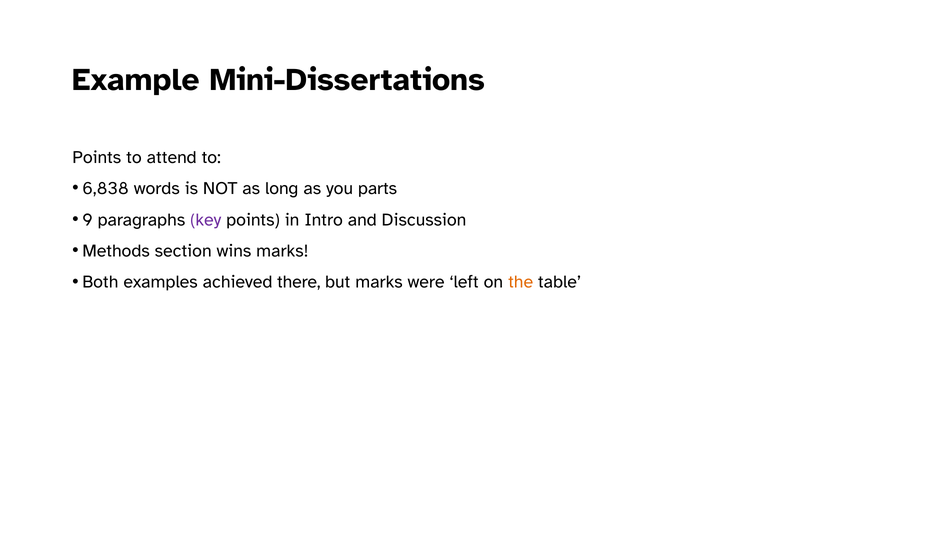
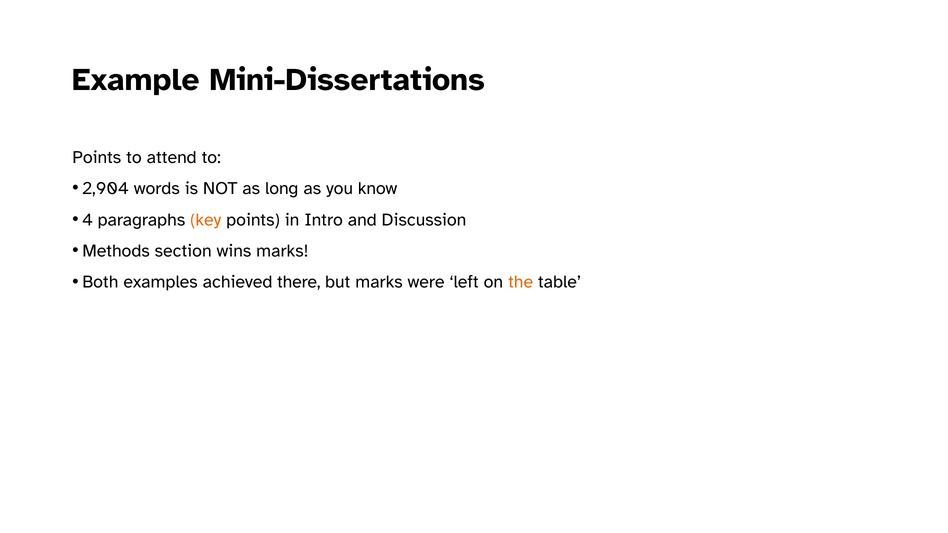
6,838: 6,838 -> 2,904
parts: parts -> know
9: 9 -> 4
key colour: purple -> orange
